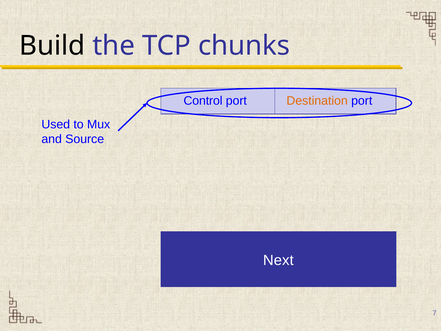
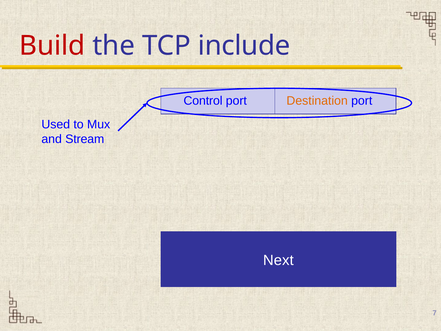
Build colour: black -> red
chunks: chunks -> include
Source: Source -> Stream
